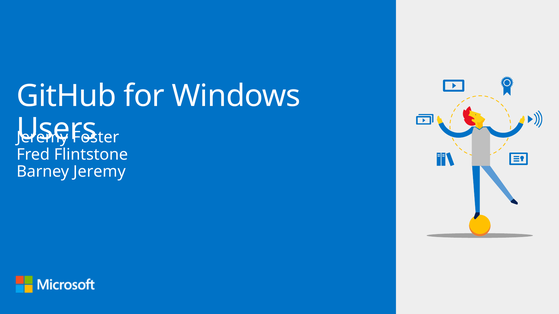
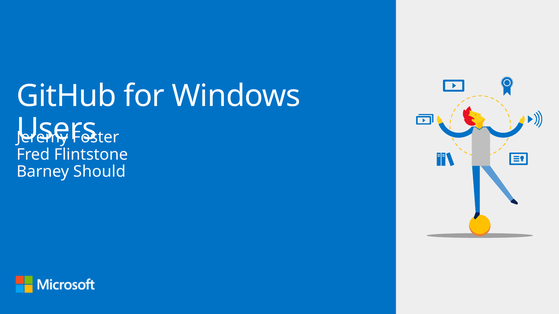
Barney Jeremy: Jeremy -> Should
